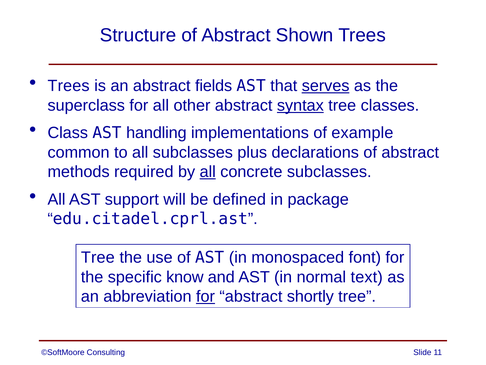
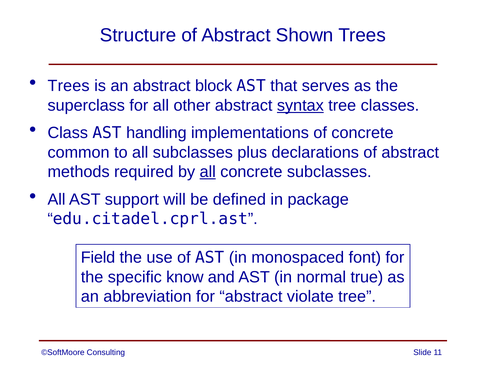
fields: fields -> block
serves underline: present -> none
of example: example -> concrete
Tree at (98, 257): Tree -> Field
text: text -> true
for at (206, 296) underline: present -> none
shortly: shortly -> violate
